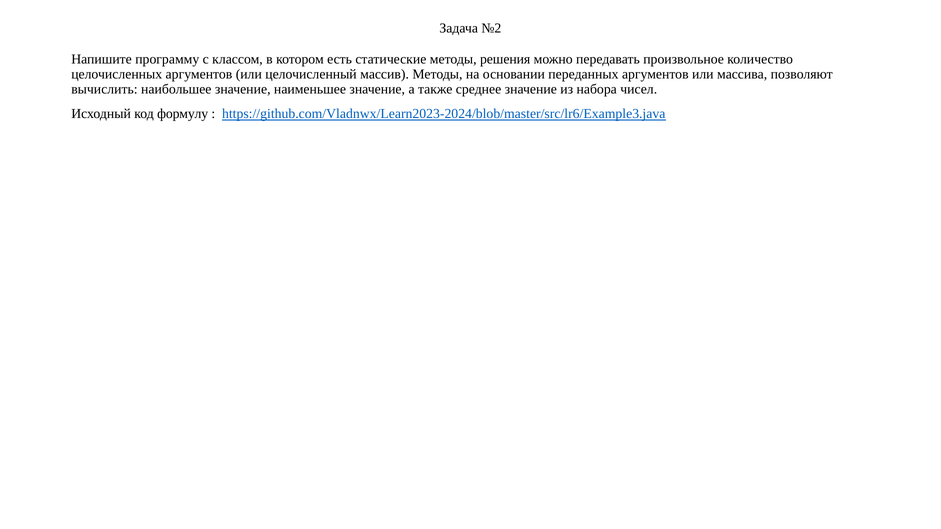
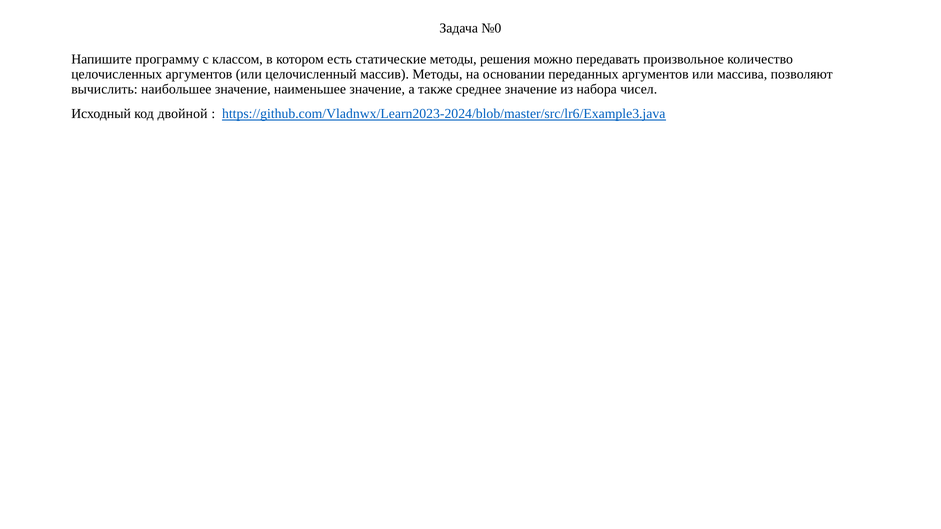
№2: №2 -> №0
формулу: формулу -> двойной
